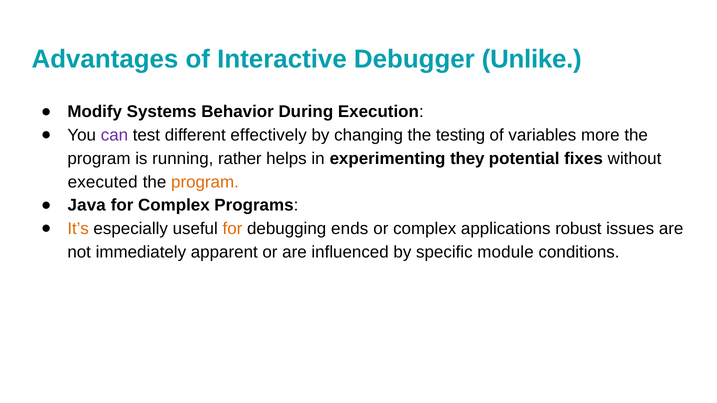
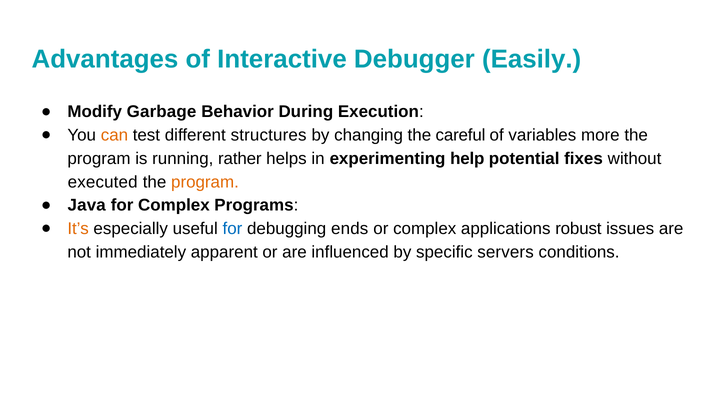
Unlike: Unlike -> Easily
Systems: Systems -> Garbage
can colour: purple -> orange
effectively: effectively -> structures
testing: testing -> careful
they: they -> help
for at (232, 229) colour: orange -> blue
module: module -> servers
